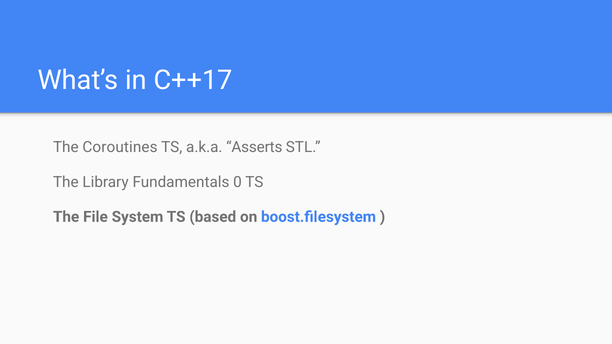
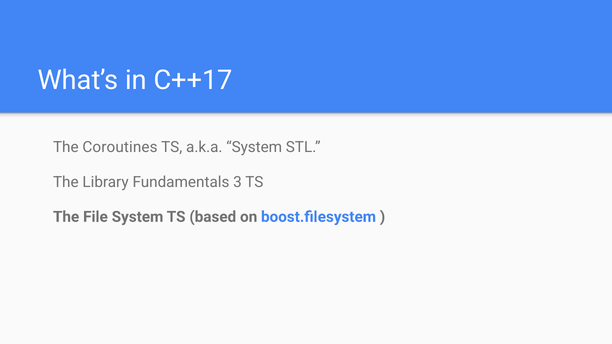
a.k.a Asserts: Asserts -> System
0: 0 -> 3
